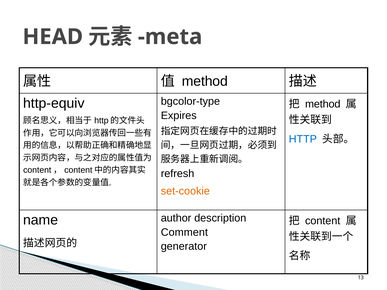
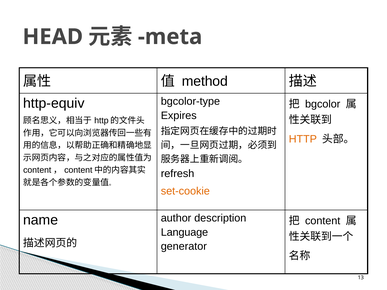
method at (323, 104): method -> bgcolor
HTTP colour: blue -> orange
Comment: Comment -> Language
